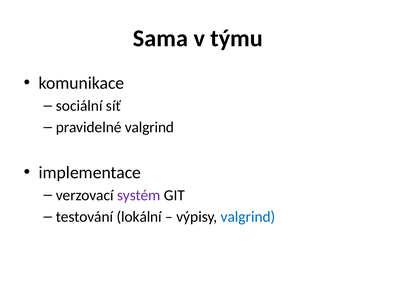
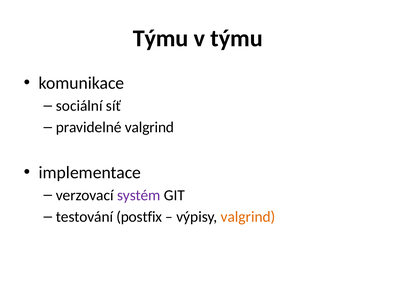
Sama at (160, 38): Sama -> Týmu
lokální: lokální -> postfix
valgrind at (248, 217) colour: blue -> orange
